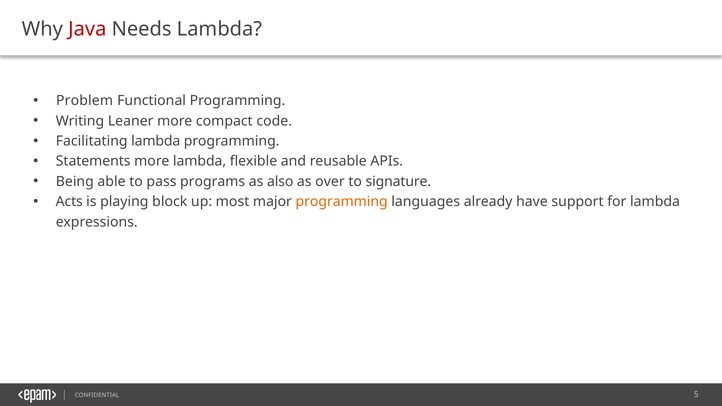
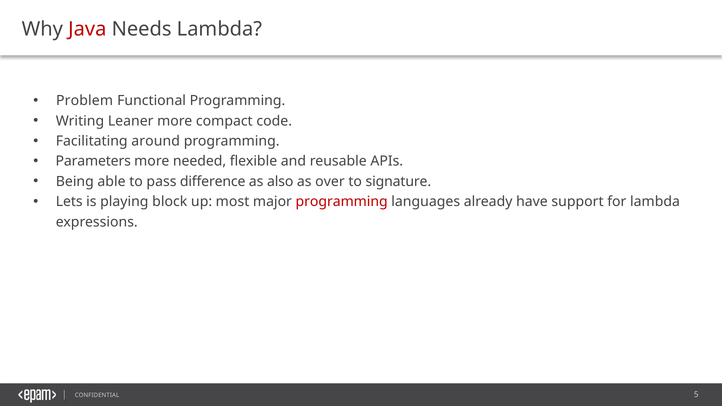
Facilitating lambda: lambda -> around
Statements: Statements -> Parameters
more lambda: lambda -> needed
programs: programs -> difference
Acts: Acts -> Lets
programming at (342, 202) colour: orange -> red
